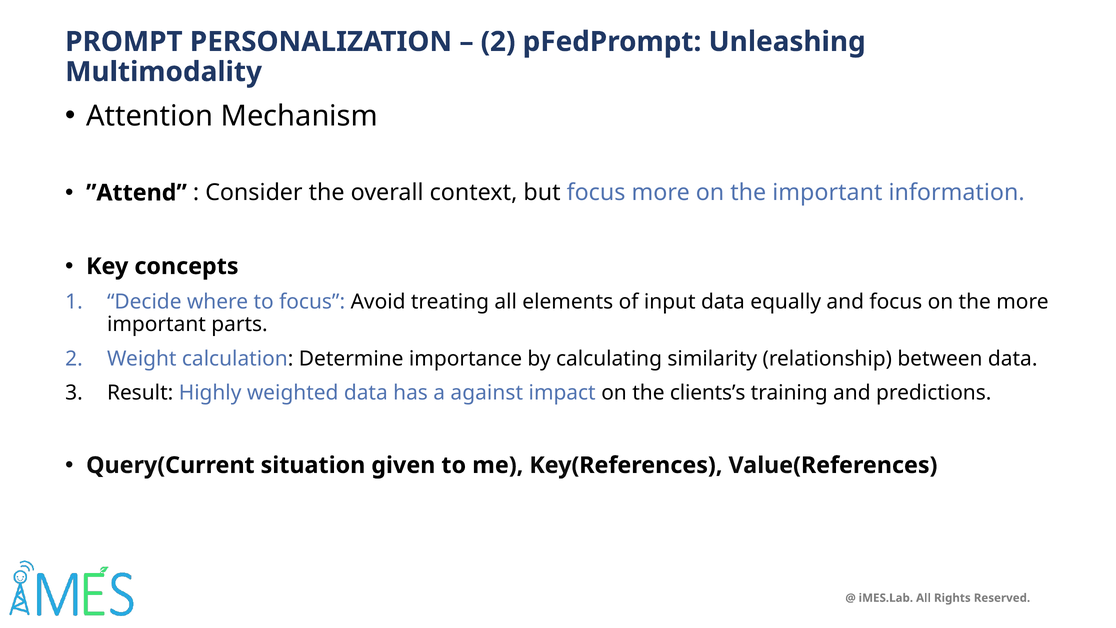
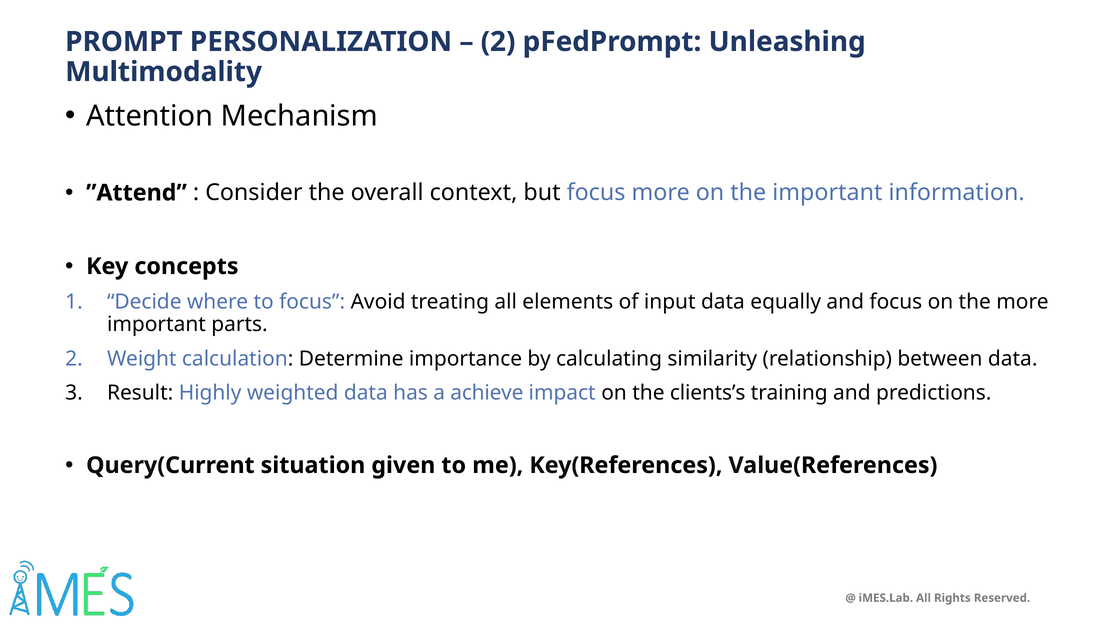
against: against -> achieve
